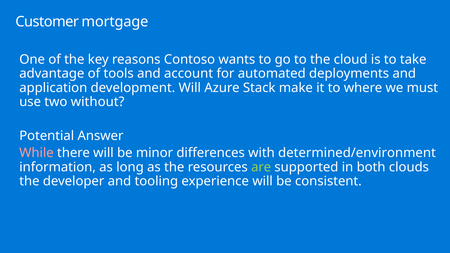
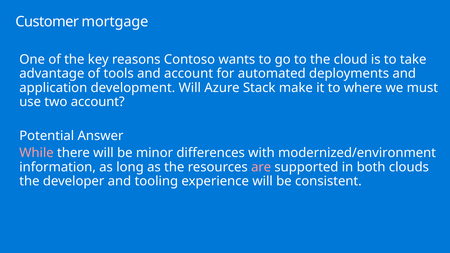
two without: without -> account
determined/environment: determined/environment -> modernized/environment
are colour: light green -> pink
